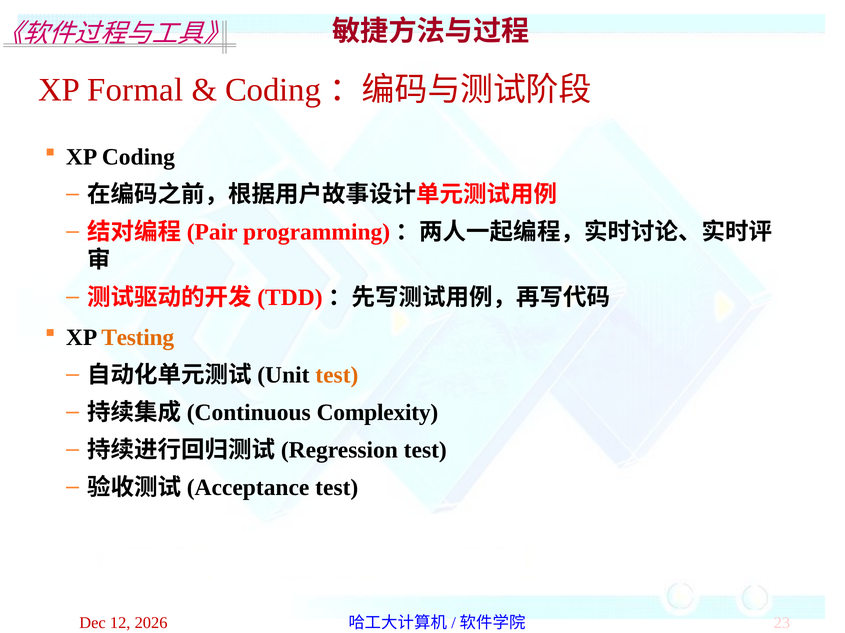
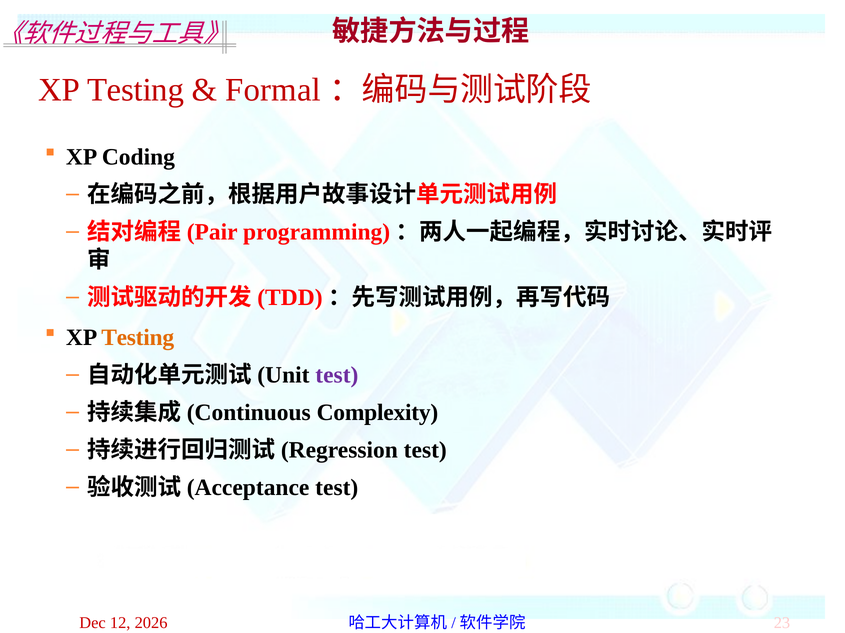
Formal at (135, 90): Formal -> Testing
Coding at (273, 90): Coding -> Formal
test at (337, 375) colour: orange -> purple
